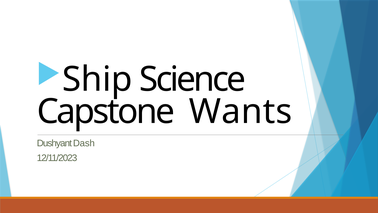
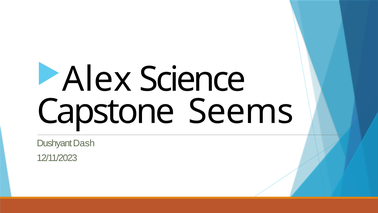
Ship: Ship -> Alex
Wants: Wants -> Seems
